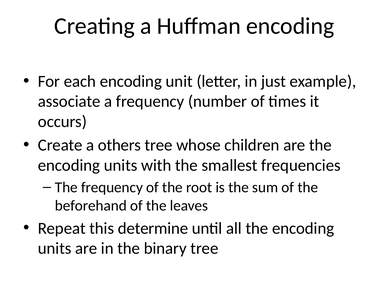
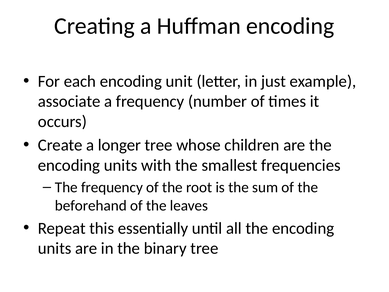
others: others -> longer
determine: determine -> essentially
